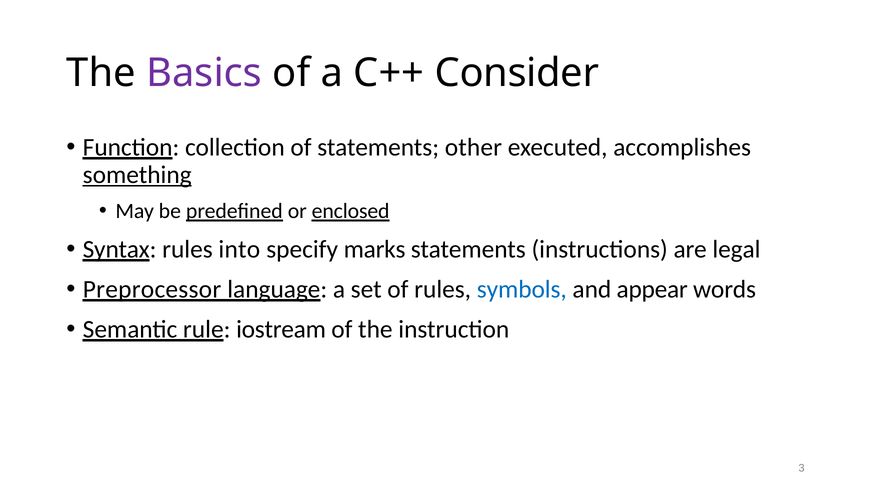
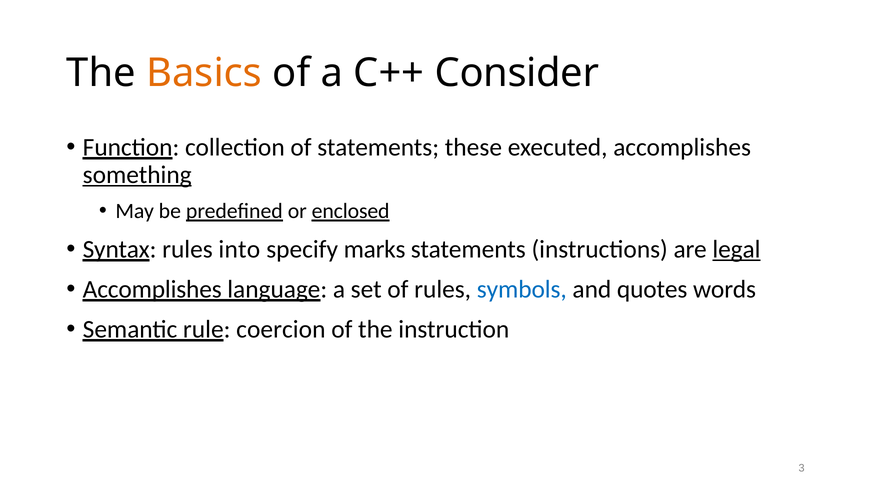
Basics colour: purple -> orange
other: other -> these
legal underline: none -> present
Preprocessor at (152, 289): Preprocessor -> Accomplishes
appear: appear -> quotes
iostream: iostream -> coercion
